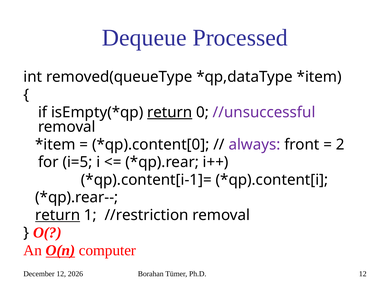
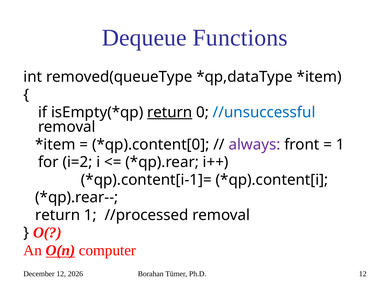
Processed: Processed -> Functions
//unsuccessful colour: purple -> blue
2 at (340, 144): 2 -> 1
i=5: i=5 -> i=2
return at (58, 215) underline: present -> none
//restriction: //restriction -> //processed
